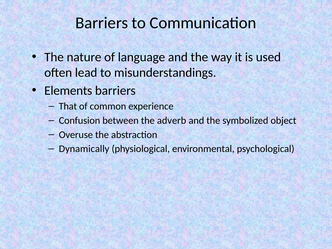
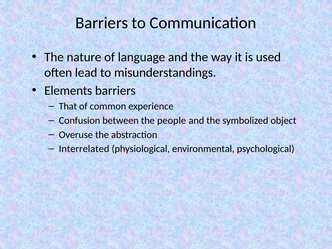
adverb: adverb -> people
Dynamically: Dynamically -> Interrelated
